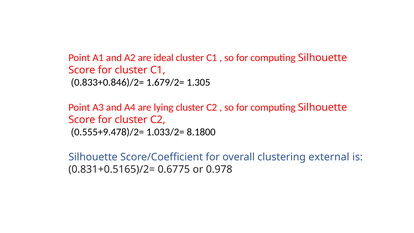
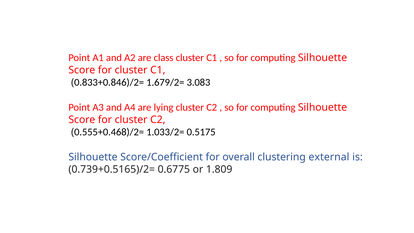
ideal: ideal -> class
1.305: 1.305 -> 3.083
0.555+9.478)/2=: 0.555+9.478)/2= -> 0.555+0.468)/2=
8.1800: 8.1800 -> 0.5175
0.831+0.5165)/2=: 0.831+0.5165)/2= -> 0.739+0.5165)/2=
0.978: 0.978 -> 1.809
